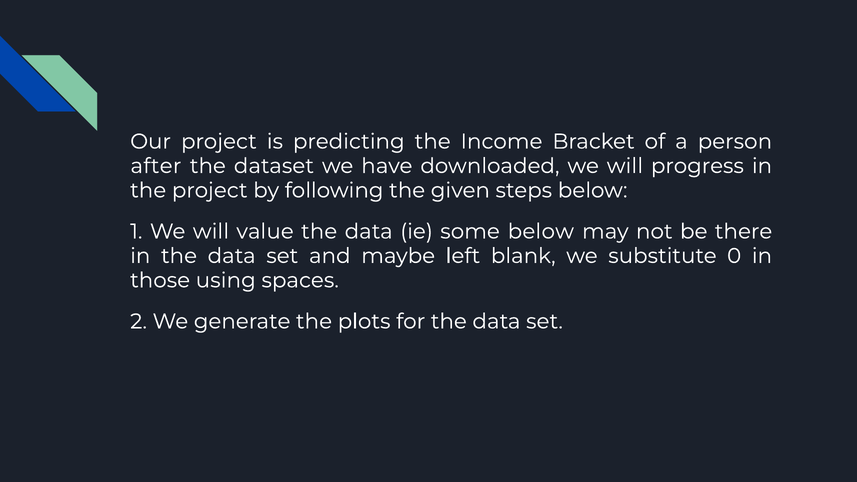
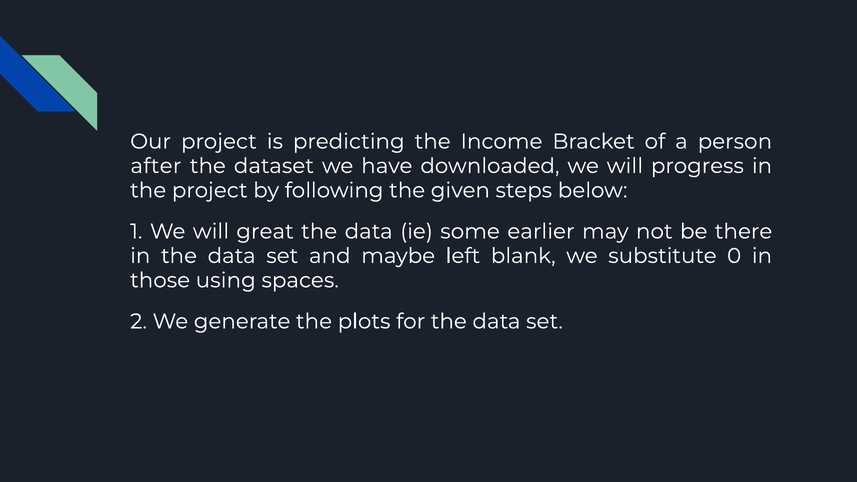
value: value -> great
some below: below -> earlier
